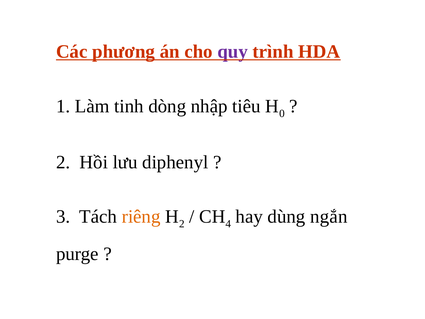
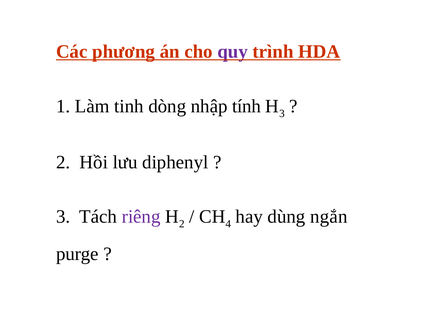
tiêu: tiêu -> tính
0 at (282, 113): 0 -> 3
riêng colour: orange -> purple
